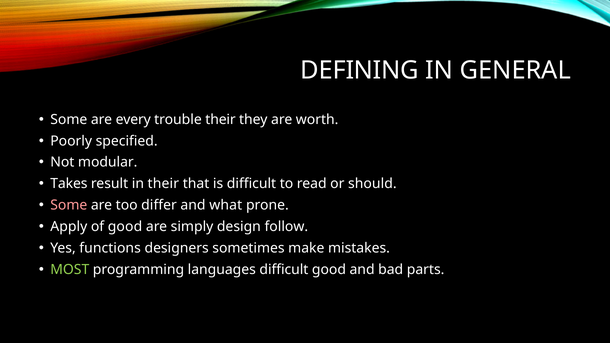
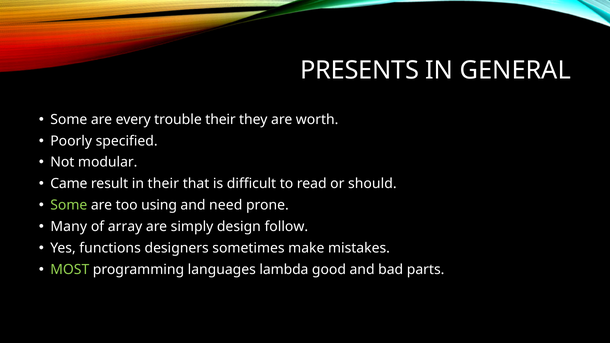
DEFINING: DEFINING -> PRESENTS
Takes: Takes -> Came
Some at (69, 205) colour: pink -> light green
differ: differ -> using
what: what -> need
Apply: Apply -> Many
of good: good -> array
languages difficult: difficult -> lambda
